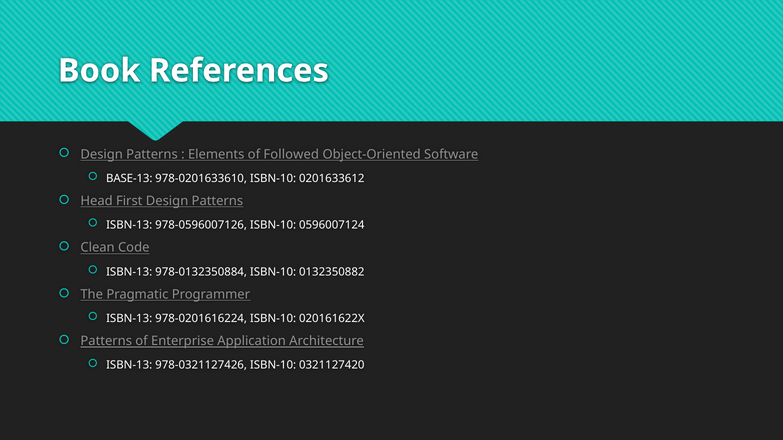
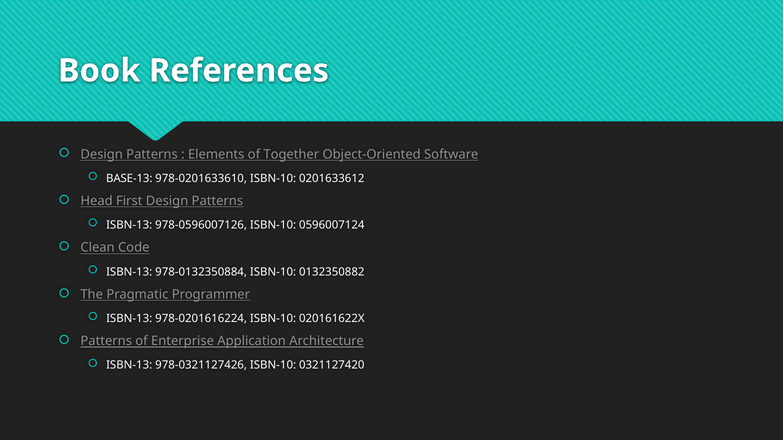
Followed: Followed -> Together
